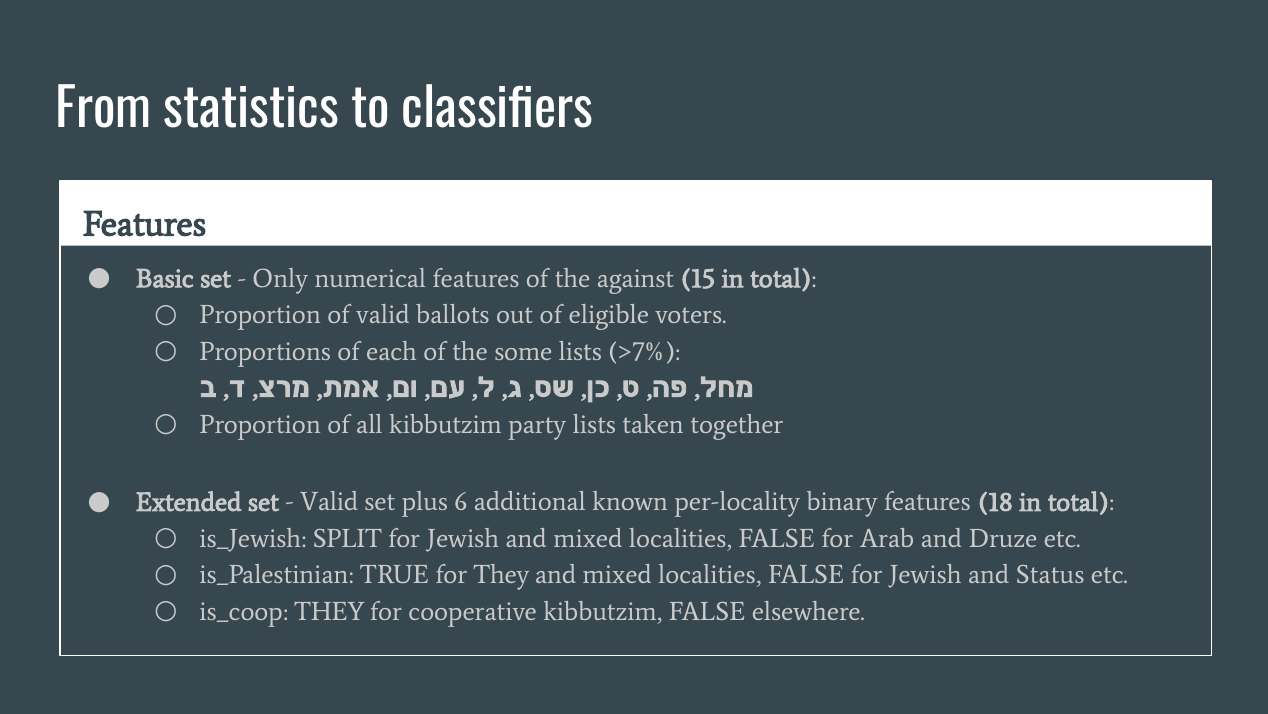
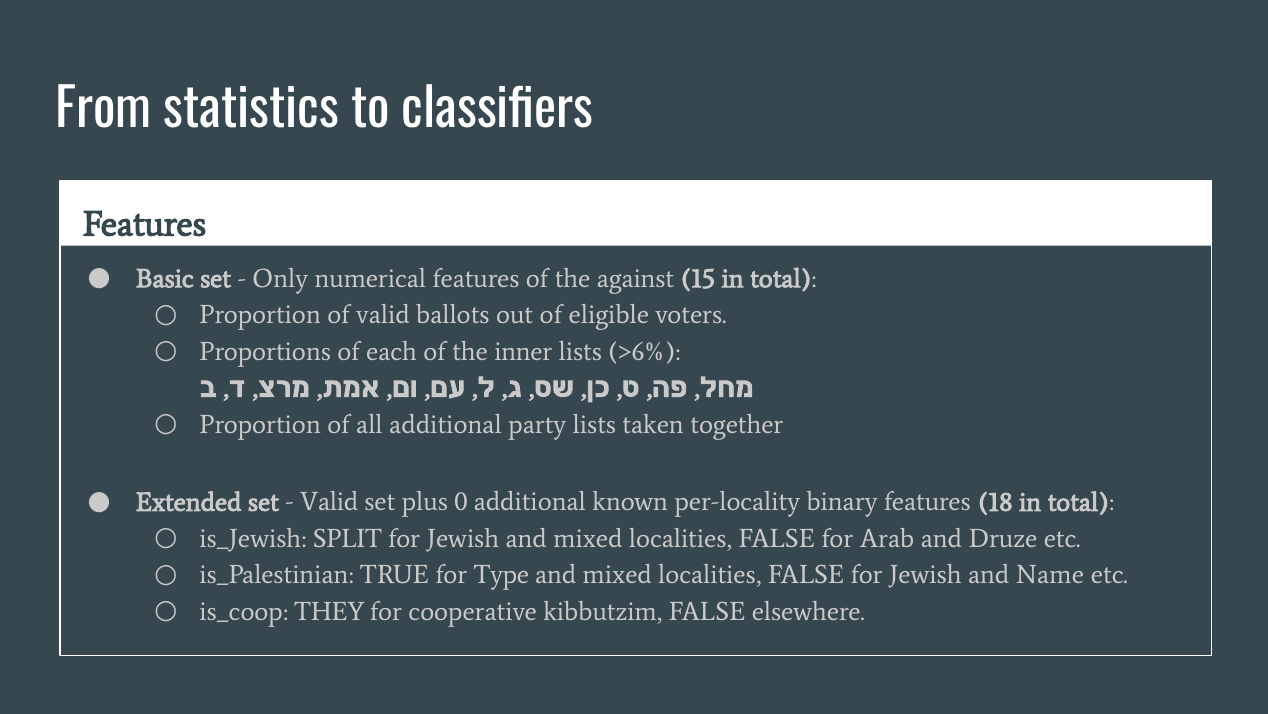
some: some -> inner
>7%: >7% -> >6%
all kibbutzim: kibbutzim -> additional
6: 6 -> 0
for They: They -> Type
Status: Status -> Name
